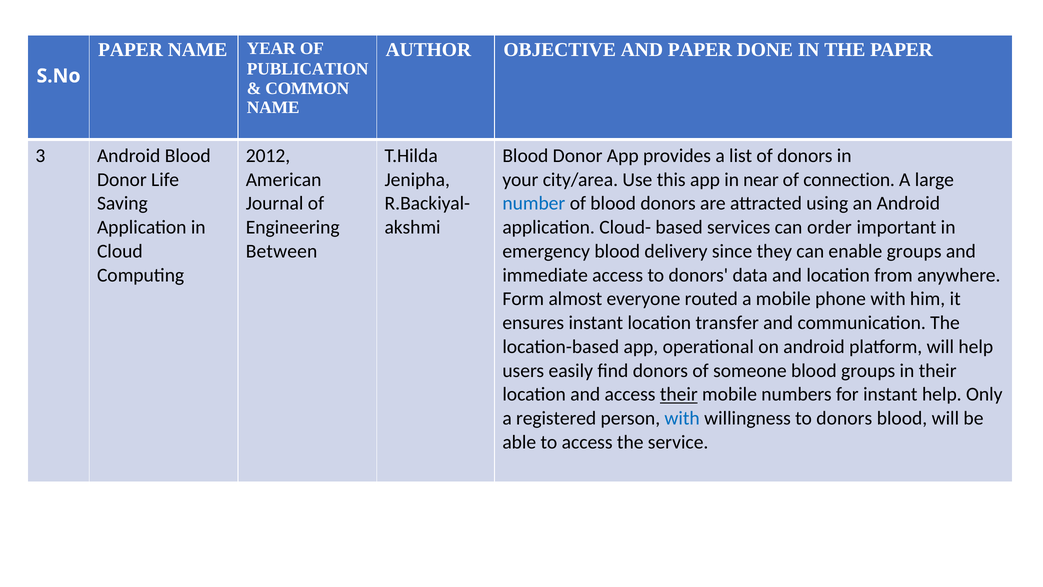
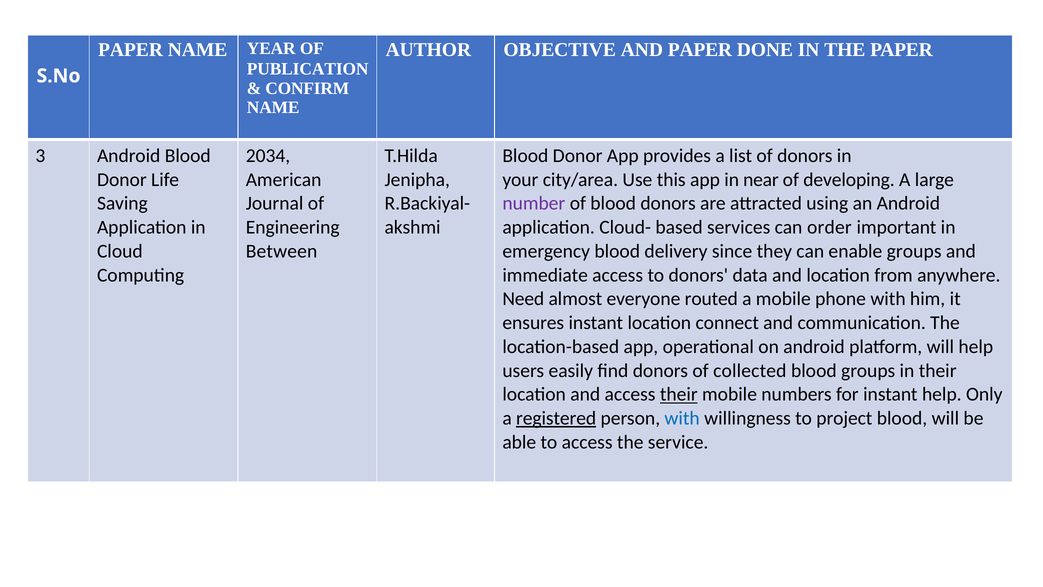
COMMON: COMMON -> CONFIRM
2012: 2012 -> 2034
connection: connection -> developing
number colour: blue -> purple
Form: Form -> Need
transfer: transfer -> connect
someone: someone -> collected
registered underline: none -> present
willingness to donors: donors -> project
